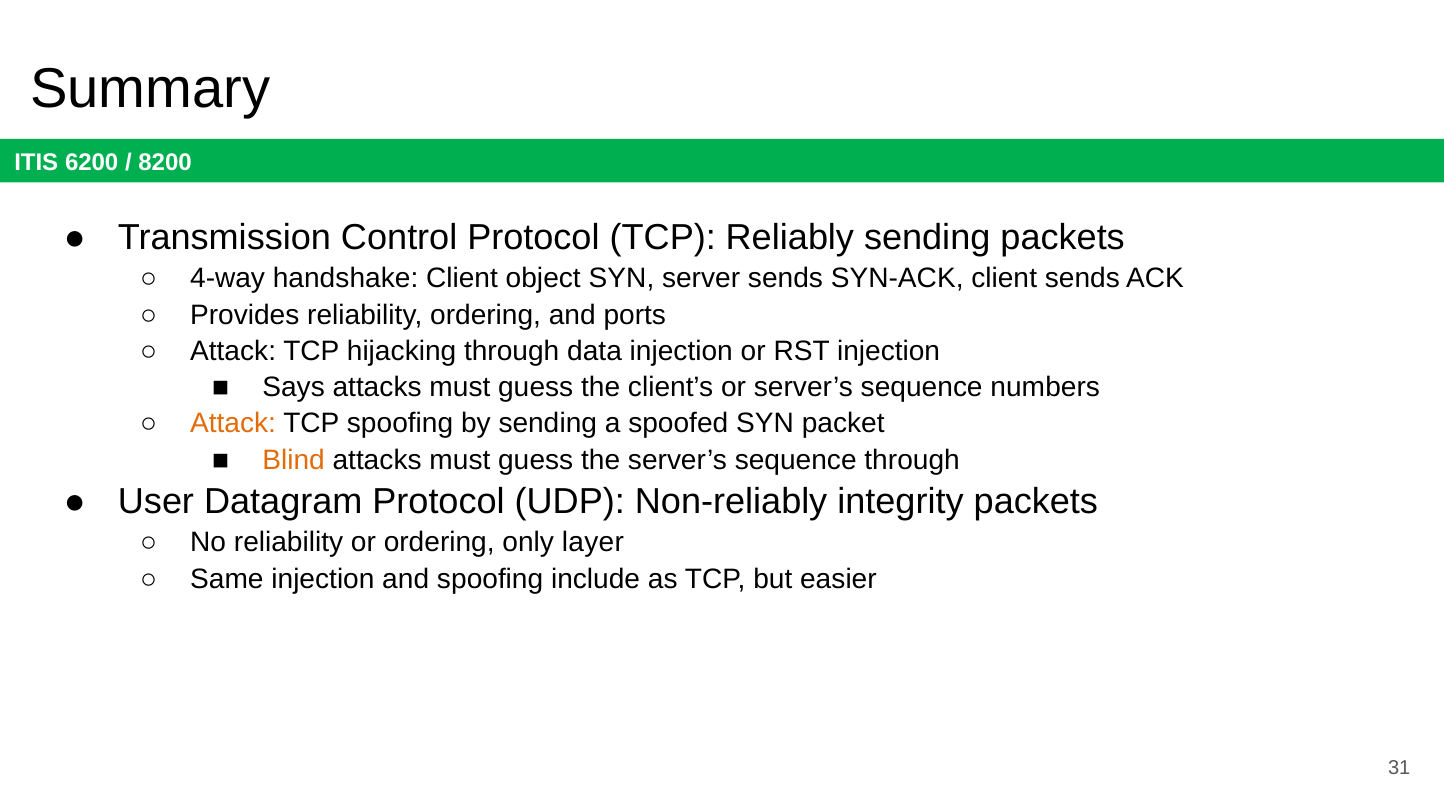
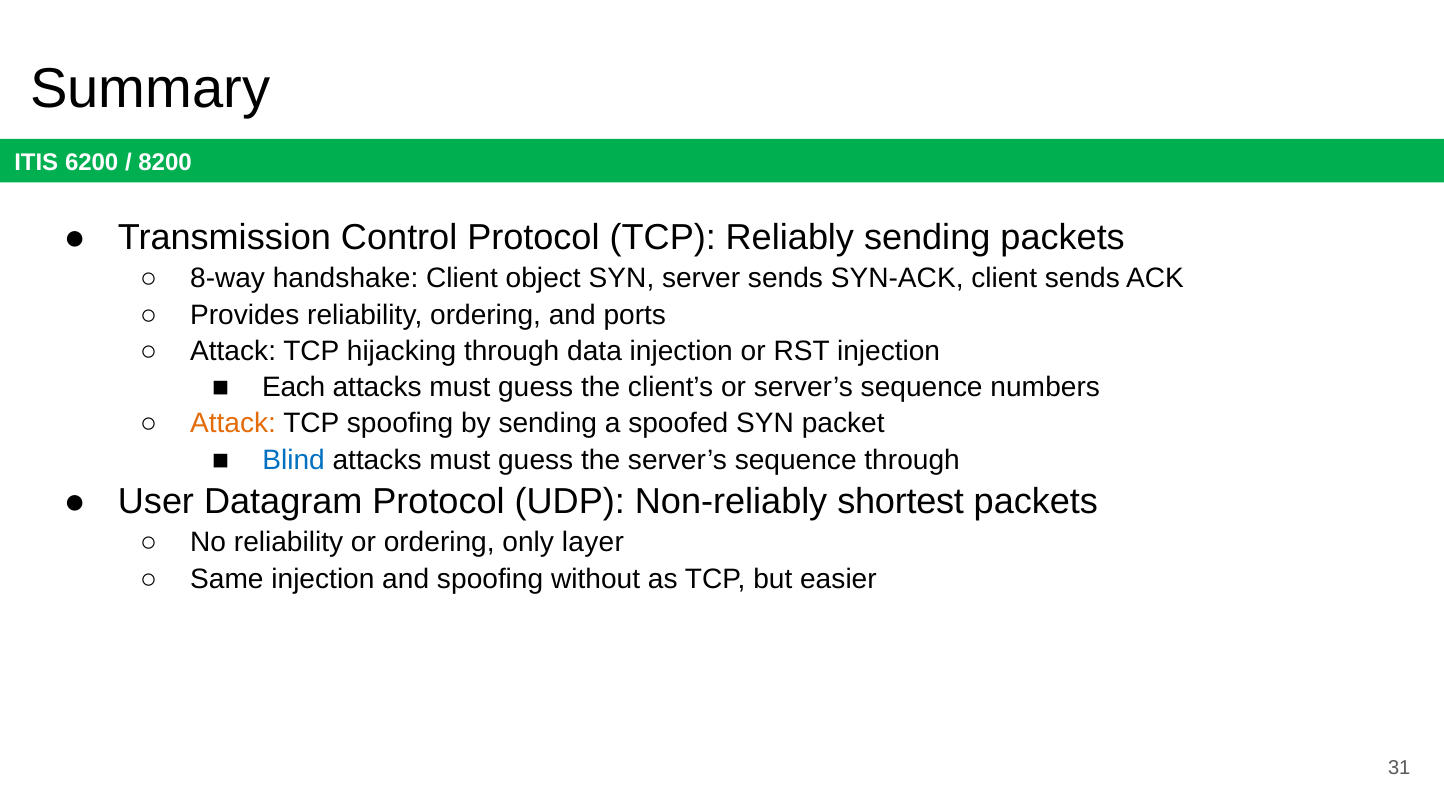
4-way: 4-way -> 8-way
Says: Says -> Each
Blind colour: orange -> blue
integrity: integrity -> shortest
include: include -> without
